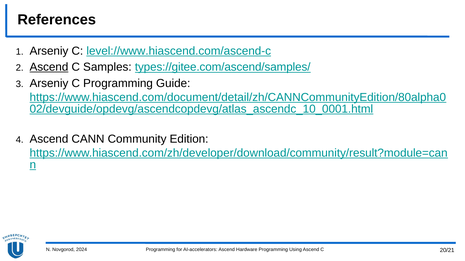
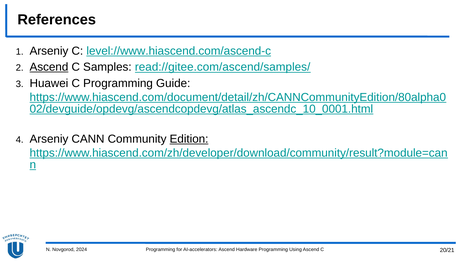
types://gitee.com/ascend/samples/: types://gitee.com/ascend/samples/ -> read://gitee.com/ascend/samples/
Arseniy at (49, 84): Arseniy -> Huawei
Ascend at (49, 139): Ascend -> Arseniy
Edition underline: none -> present
